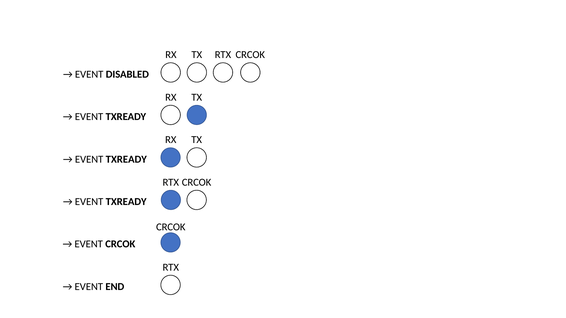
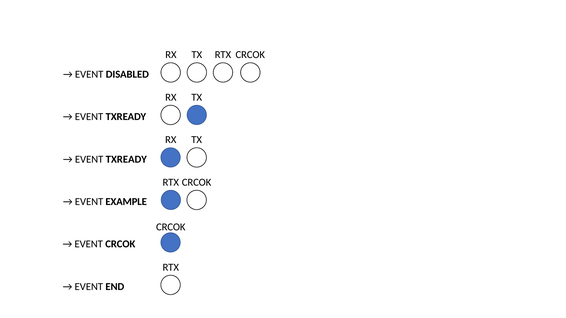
TXREADY at (126, 202): TXREADY -> EXAMPLE
